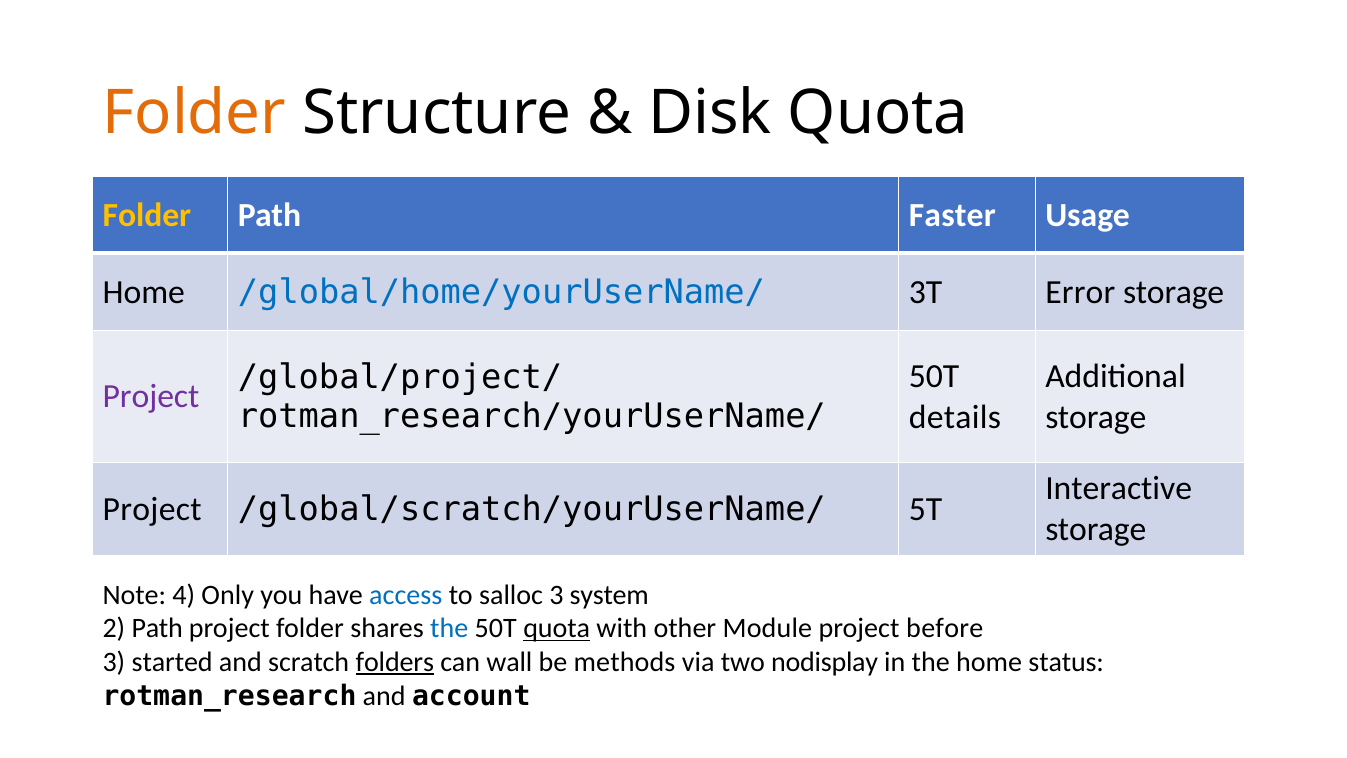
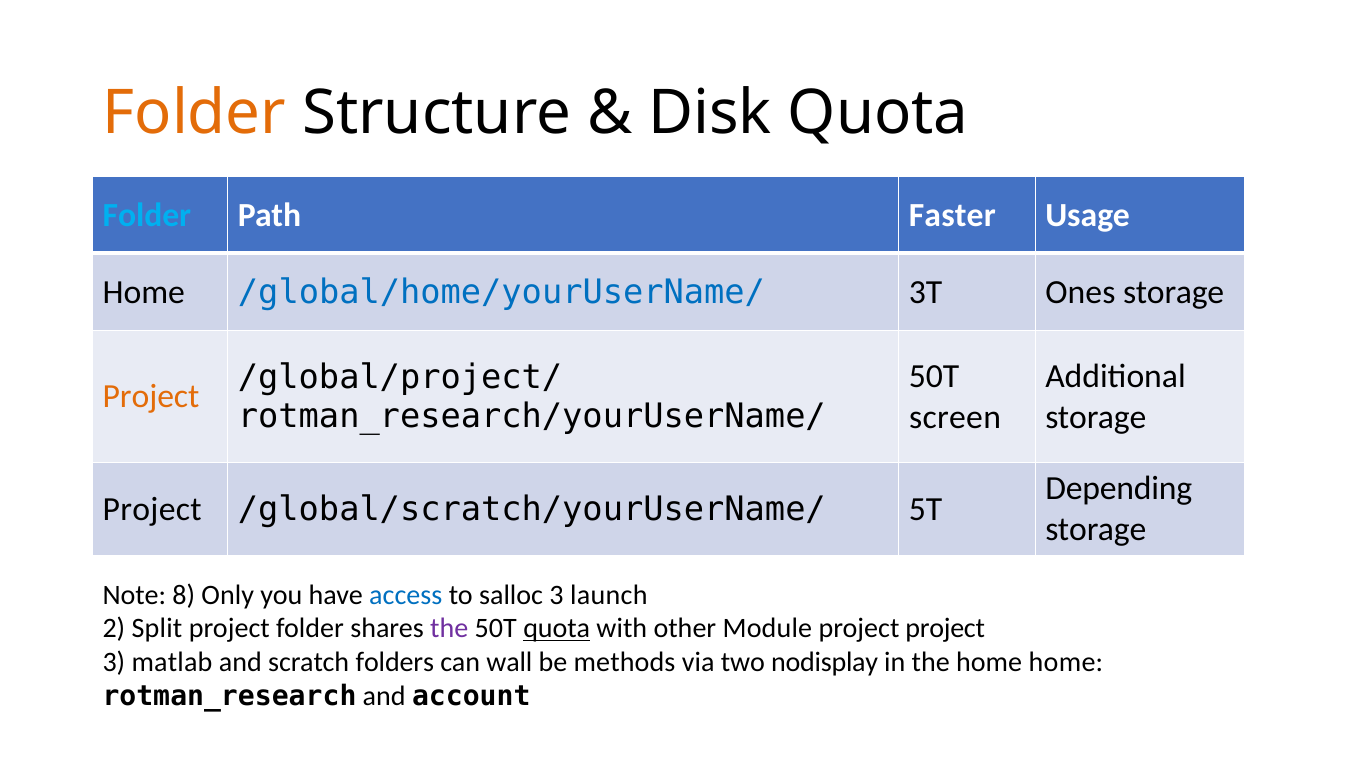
Folder at (147, 215) colour: yellow -> light blue
Error: Error -> Ones
Project at (151, 397) colour: purple -> orange
details: details -> screen
Interactive: Interactive -> Depending
4: 4 -> 8
system: system -> launch
2 Path: Path -> Split
the at (449, 628) colour: blue -> purple
project before: before -> project
started: started -> matlab
folders underline: present -> none
home status: status -> home
